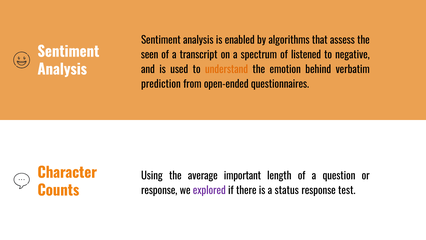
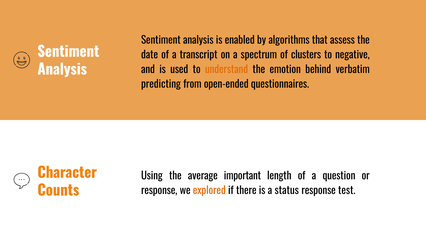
seen: seen -> date
listened: listened -> clusters
prediction: prediction -> predicting
explored colour: purple -> orange
